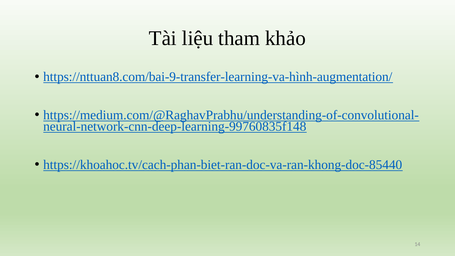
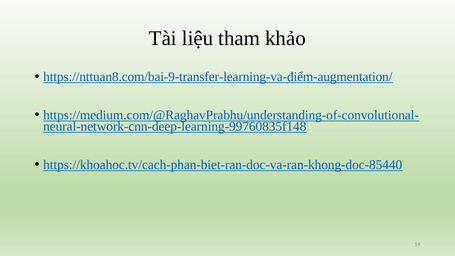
https://nttuan8.com/bai-9-transfer-learning-va-hình-augmentation/: https://nttuan8.com/bai-9-transfer-learning-va-hình-augmentation/ -> https://nttuan8.com/bai-9-transfer-learning-va-điểm-augmentation/
